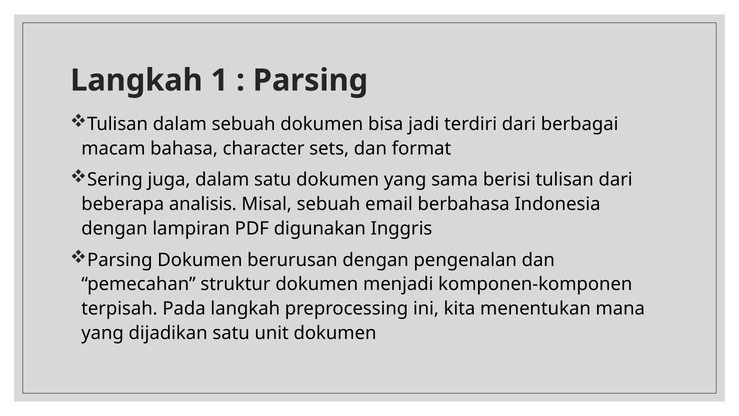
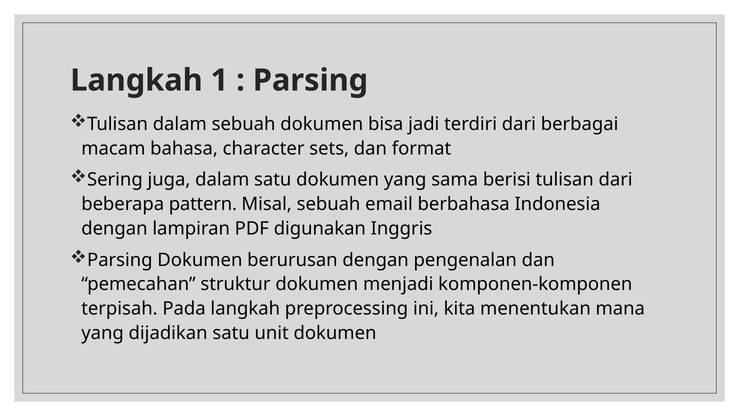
analisis: analisis -> pattern
